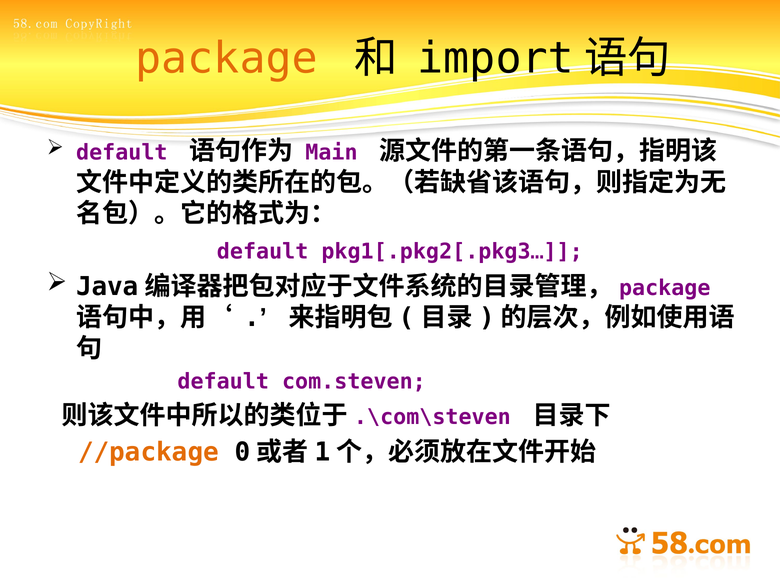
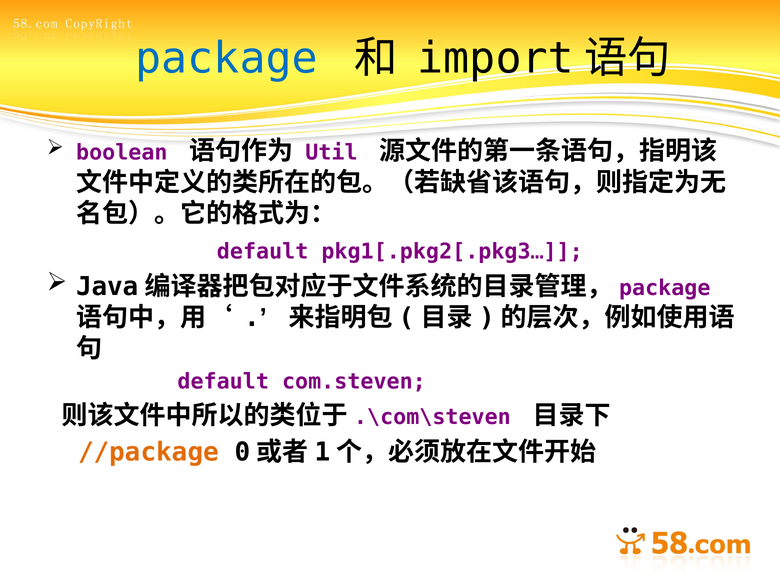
package colour: orange -> blue
default at (122, 153): default -> boolean
Main: Main -> Util
